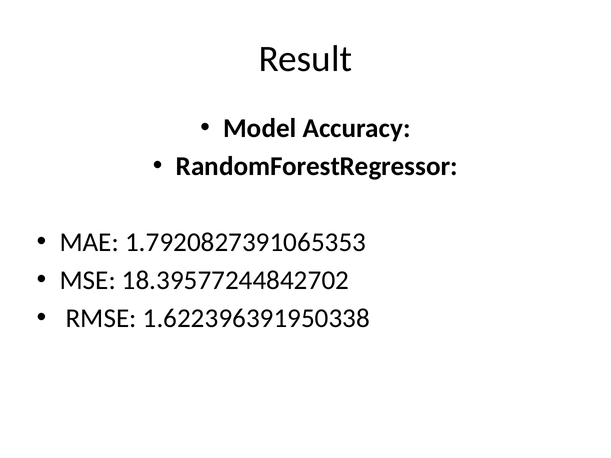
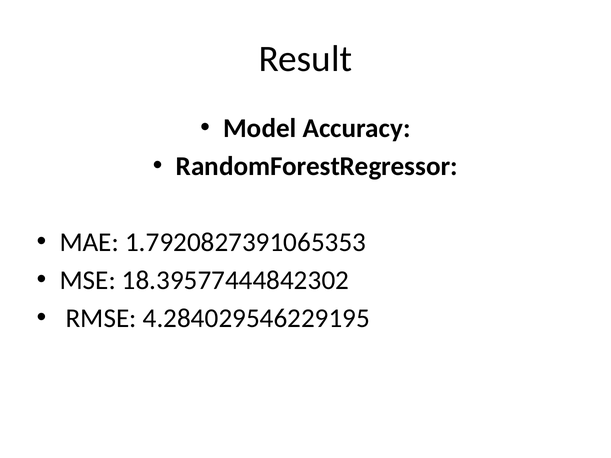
18.39577244842702: 18.39577244842702 -> 18.39577444842302
1.622396391950338: 1.622396391950338 -> 4.284029546229195
